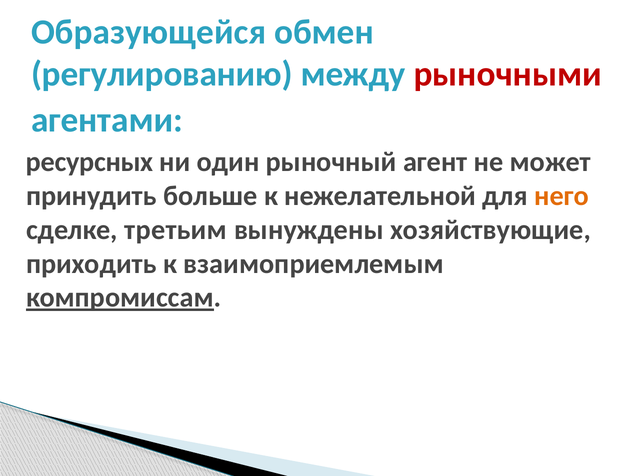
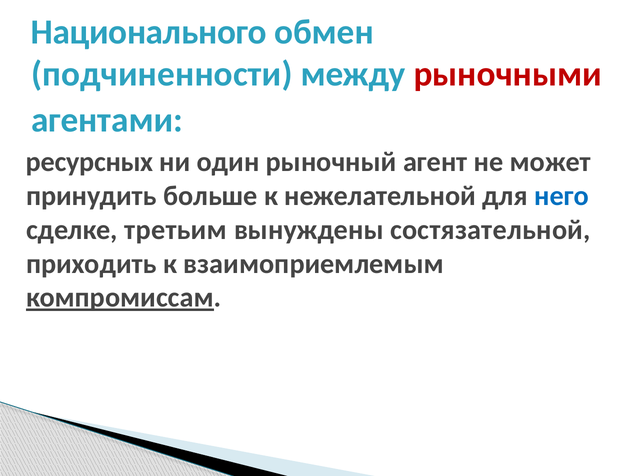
Образующейся: Образующейся -> Национального
регулированию: регулированию -> подчиненности
него colour: orange -> blue
хозяйствующие: хозяйствующие -> состязательной
